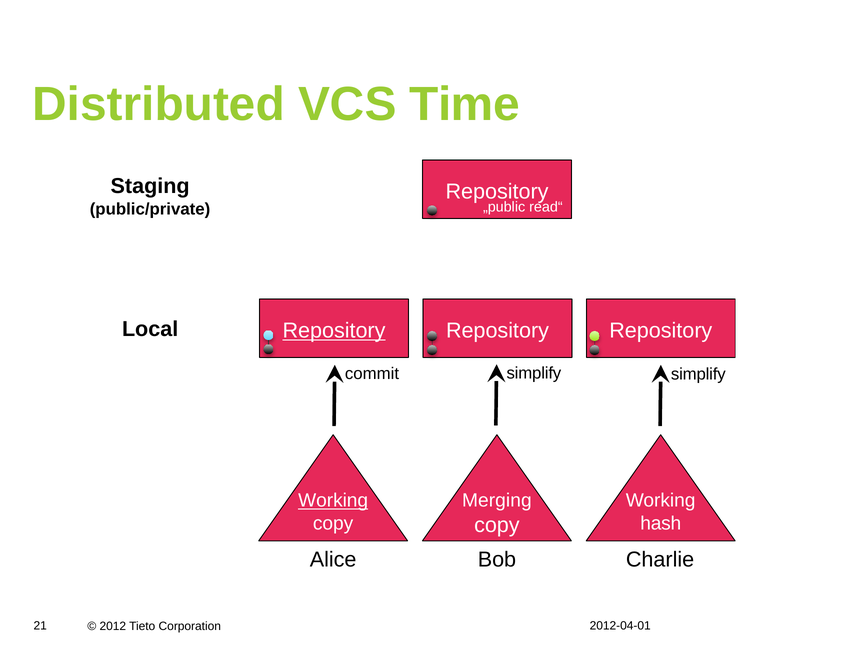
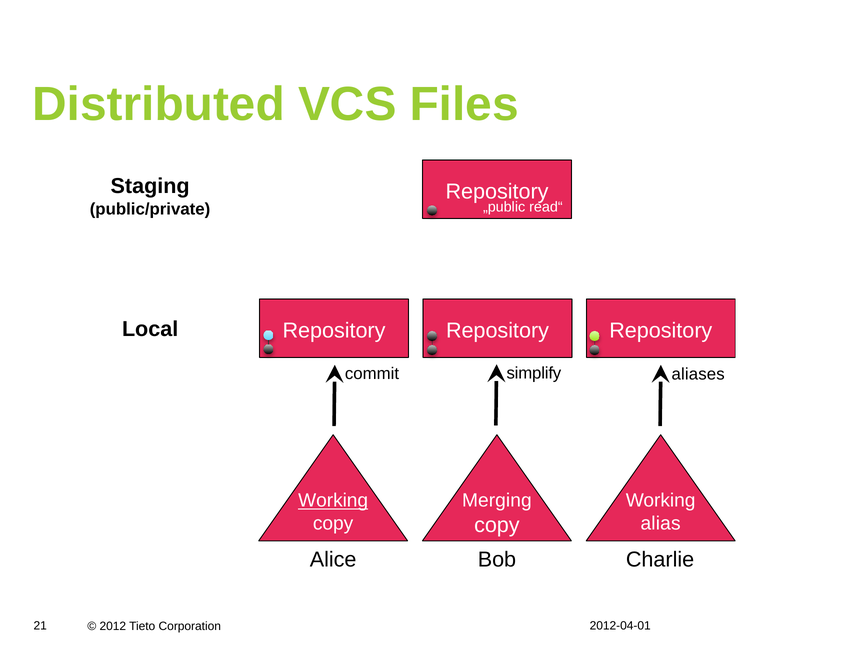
Time: Time -> Files
Repository at (334, 330) underline: present -> none
simplify at (698, 374): simplify -> aliases
hash: hash -> alias
